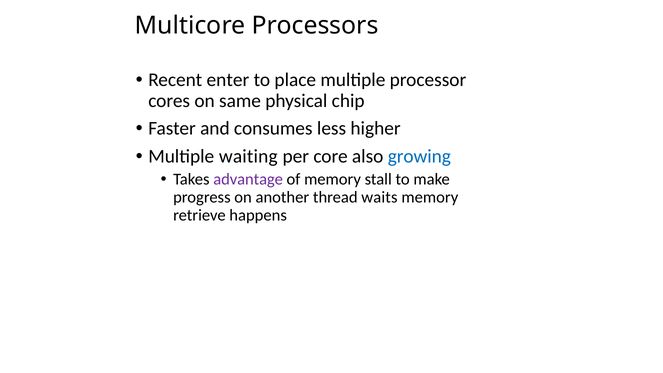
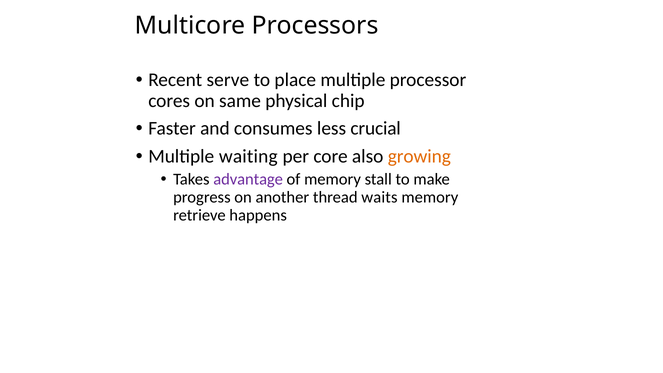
enter: enter -> serve
higher: higher -> crucial
growing colour: blue -> orange
